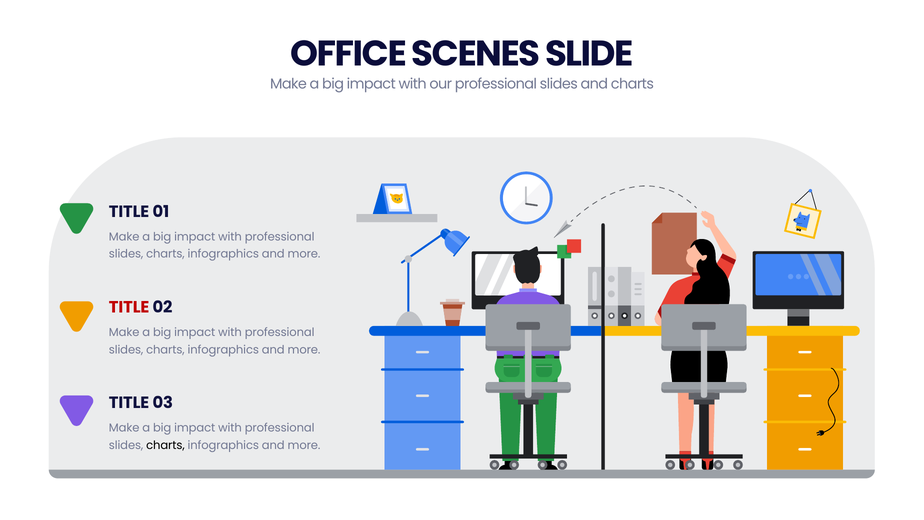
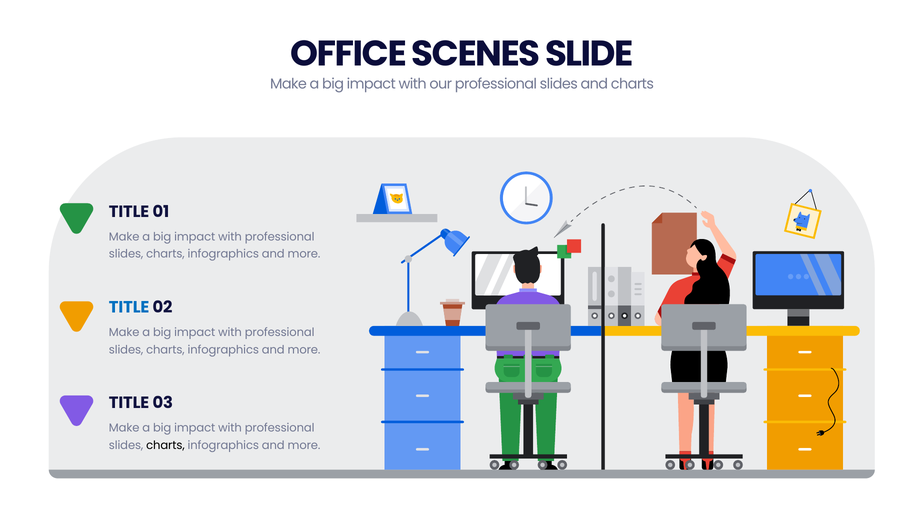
TITLE at (129, 307) colour: red -> blue
